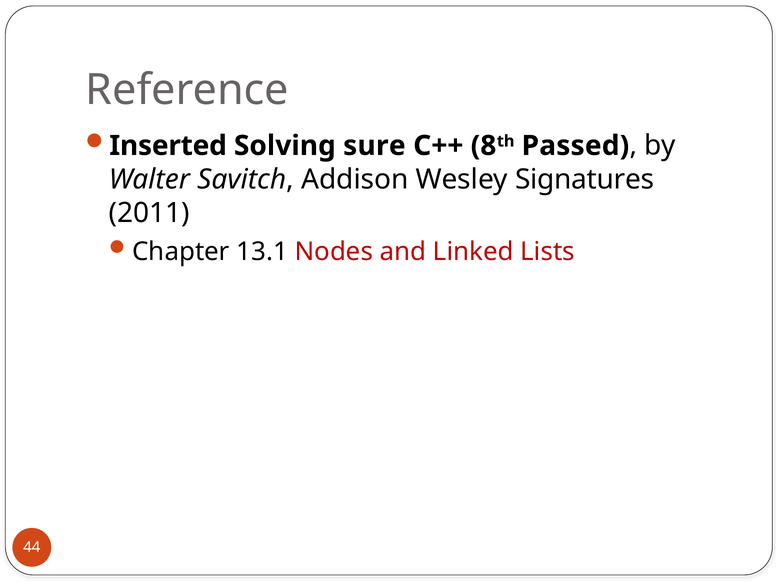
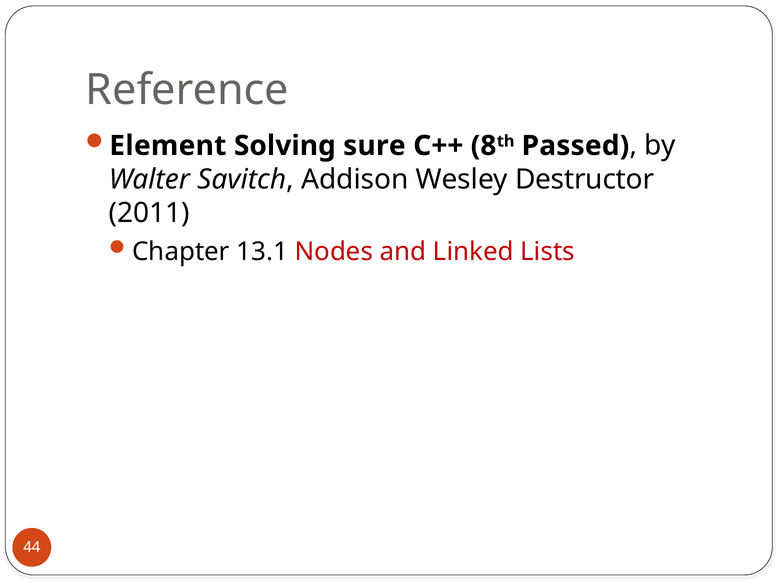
Inserted: Inserted -> Element
Signatures: Signatures -> Destructor
